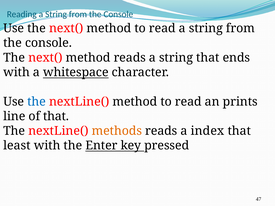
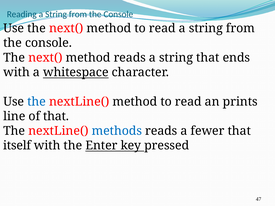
methods colour: orange -> blue
index: index -> fewer
least: least -> itself
